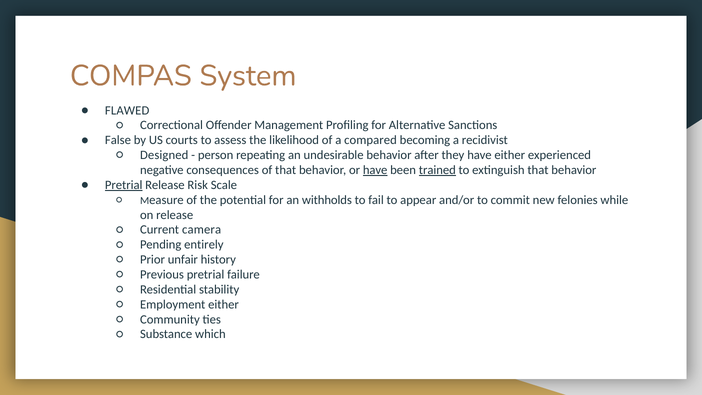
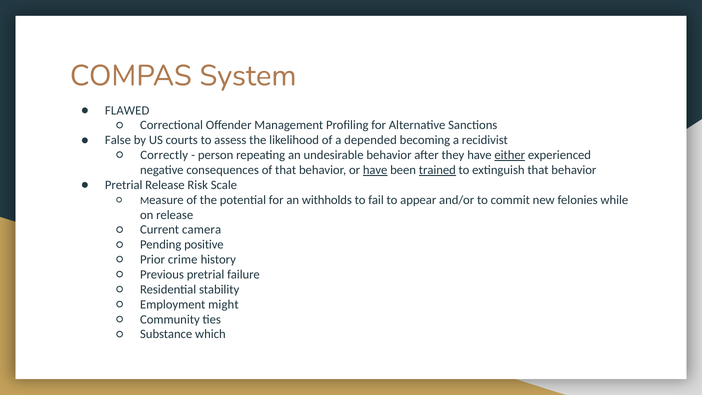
compared: compared -> depended
Designed: Designed -> Correctly
either at (510, 155) underline: none -> present
Pretrial at (124, 185) underline: present -> none
entirely: entirely -> positive
unfair: unfair -> crime
Employment either: either -> might
